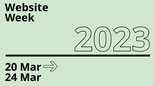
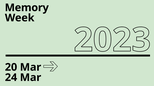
Website: Website -> Memory
